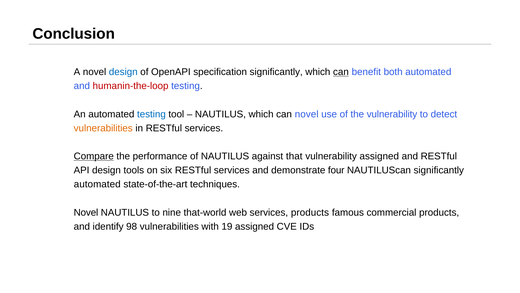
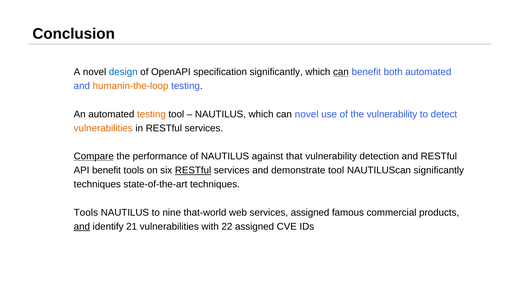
humanin-the-loop colour: red -> orange
testing at (151, 114) colour: blue -> orange
vulnerability assigned: assigned -> detection
API design: design -> benefit
RESTful at (193, 170) underline: none -> present
demonstrate four: four -> tool
automated at (97, 184): automated -> techniques
Novel at (86, 212): Novel -> Tools
services products: products -> assigned
and at (82, 226) underline: none -> present
98: 98 -> 21
19: 19 -> 22
